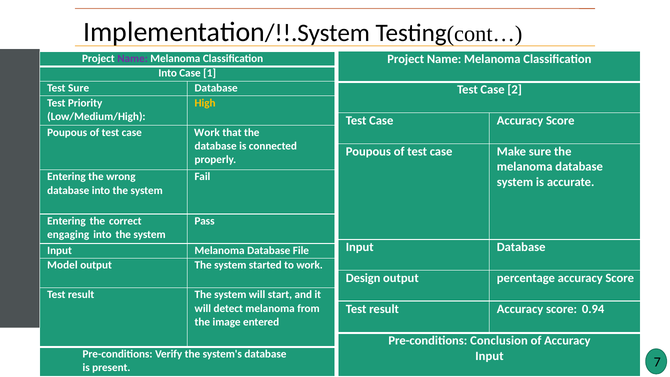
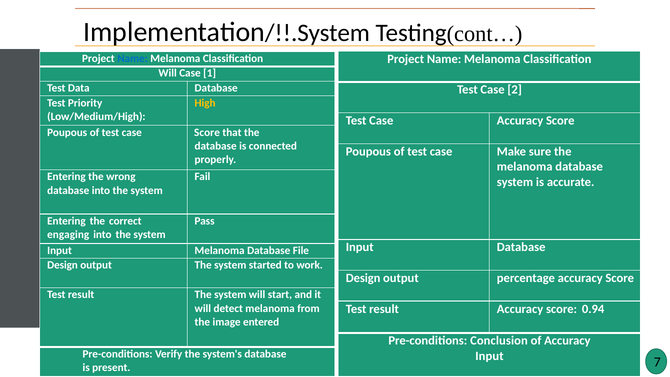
Name at (133, 59) colour: purple -> blue
Into at (168, 73): Into -> Will
Test Sure: Sure -> Data
case Work: Work -> Score
Model at (62, 265): Model -> Design
